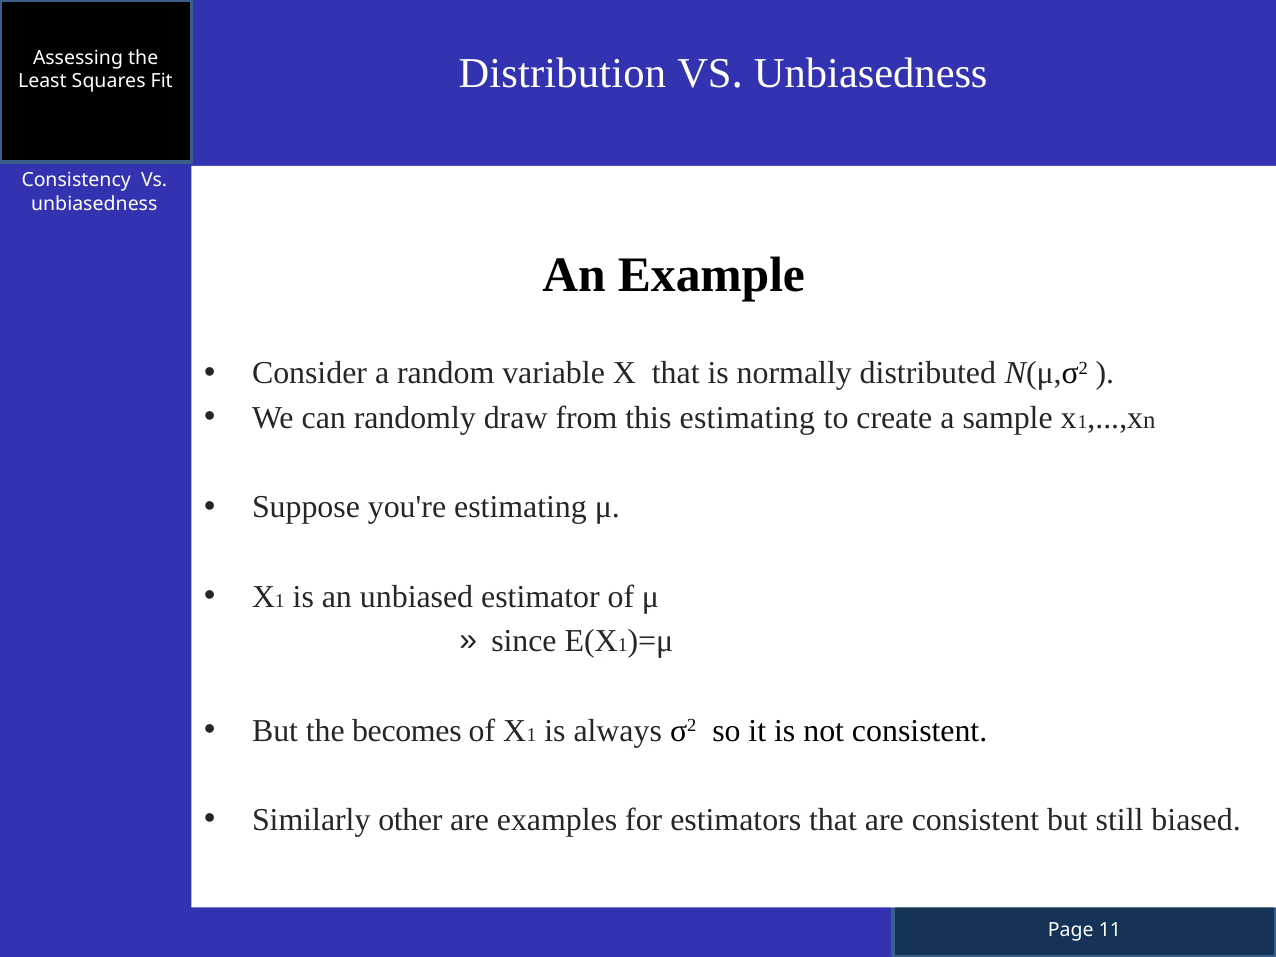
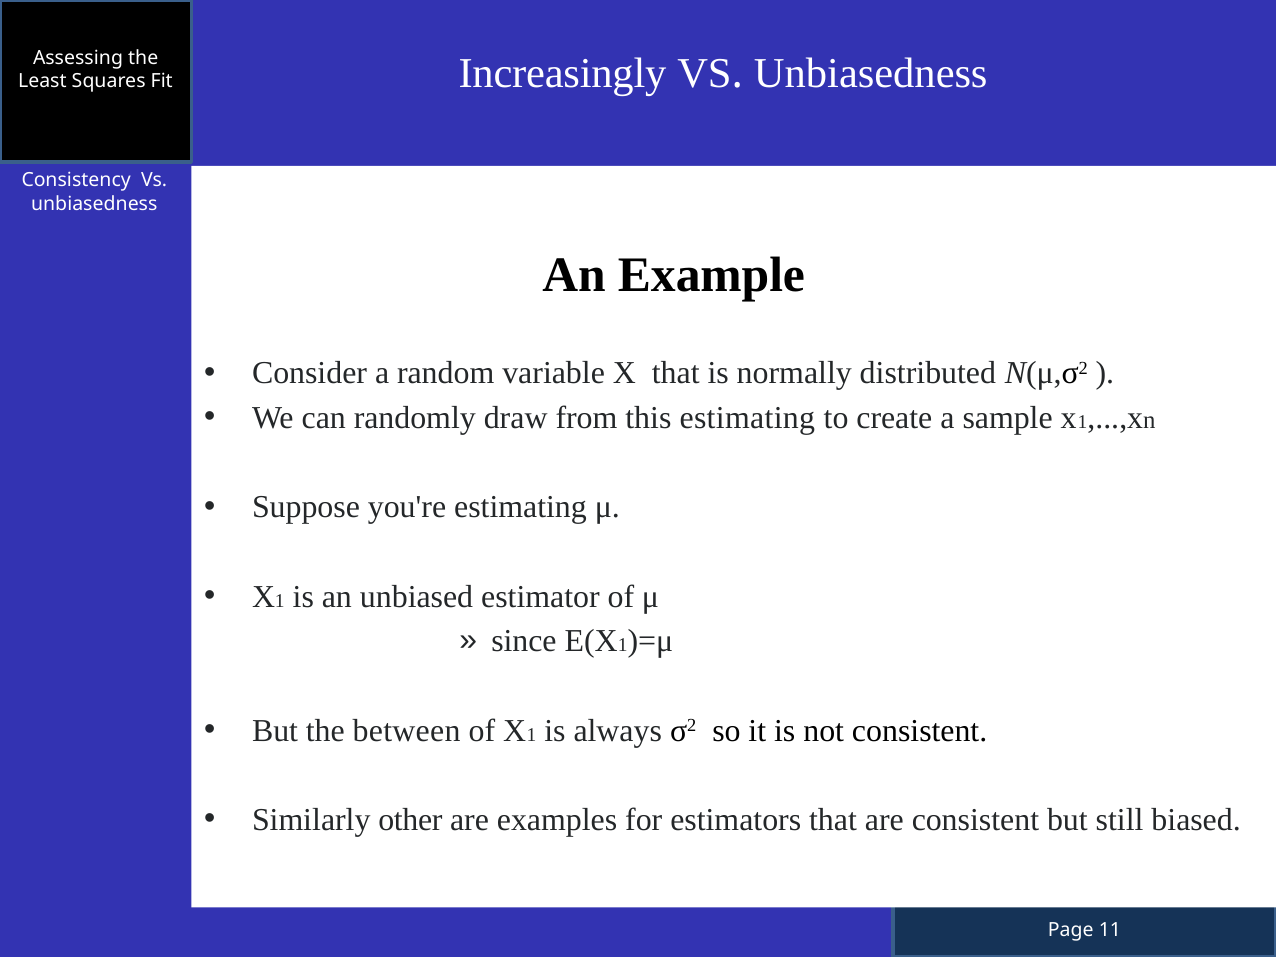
Distribution: Distribution -> Increasingly
becomes: becomes -> between
